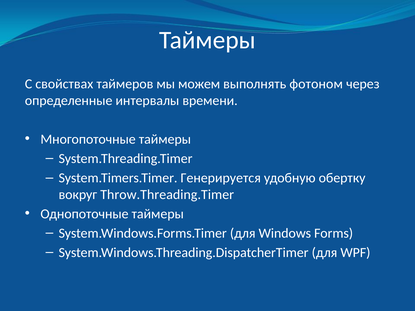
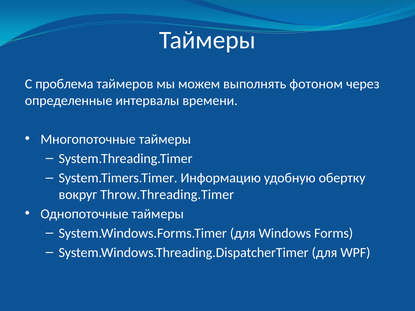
свойствах: свойствах -> проблема
Генерируется: Генерируется -> Информацию
